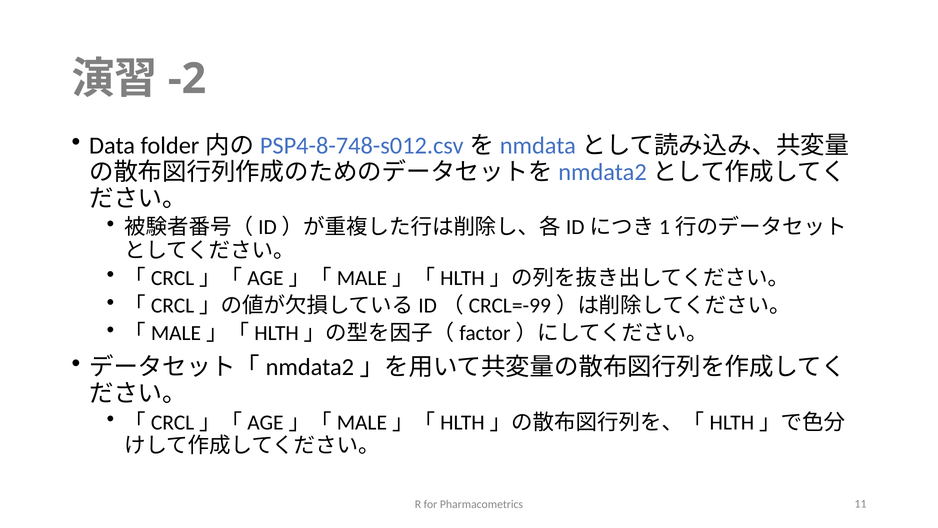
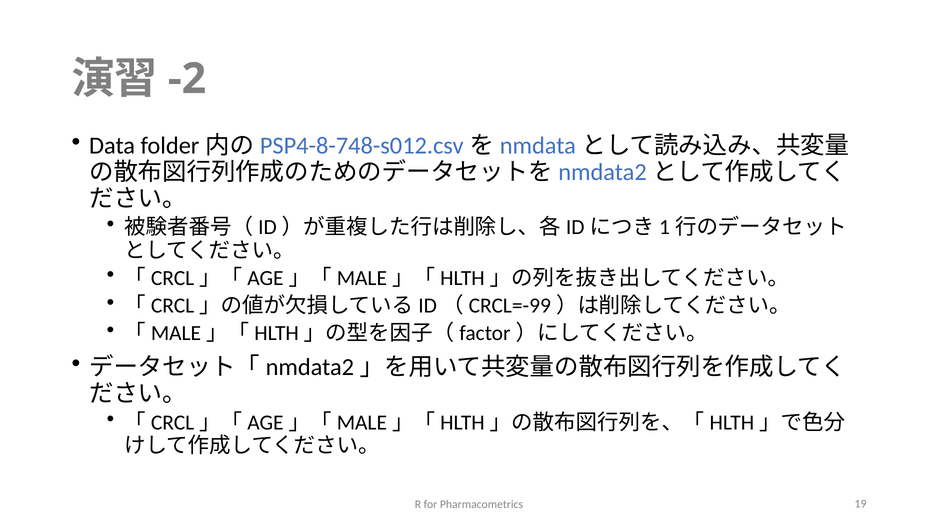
11: 11 -> 19
